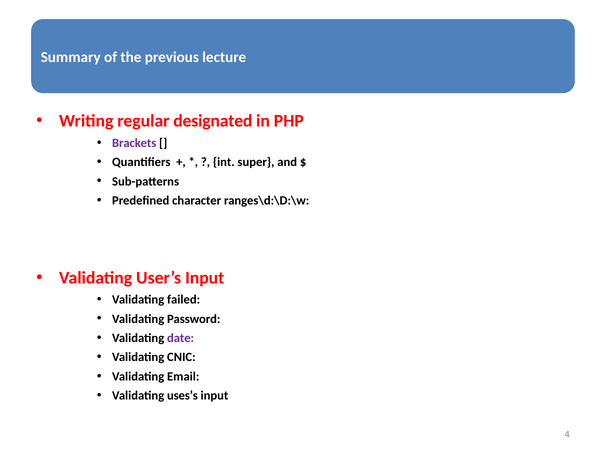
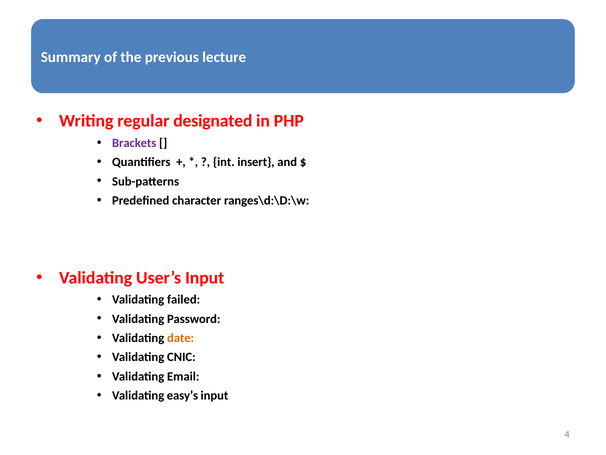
super: super -> insert
date colour: purple -> orange
uses’s: uses’s -> easy’s
